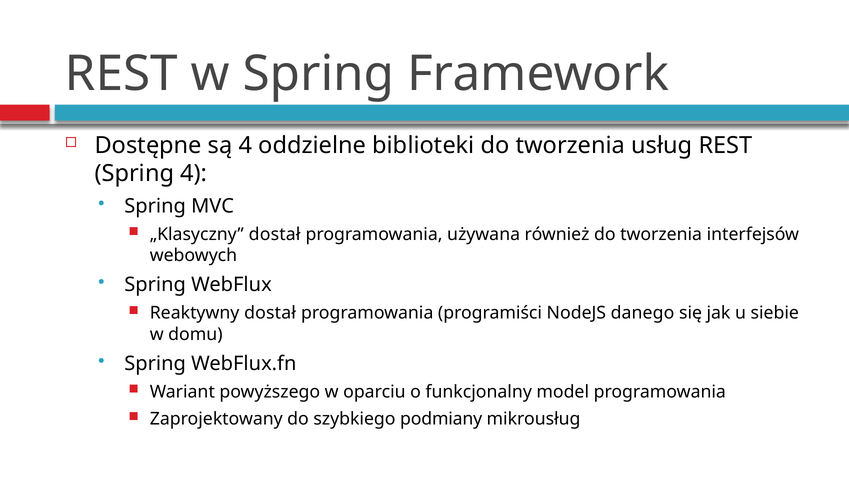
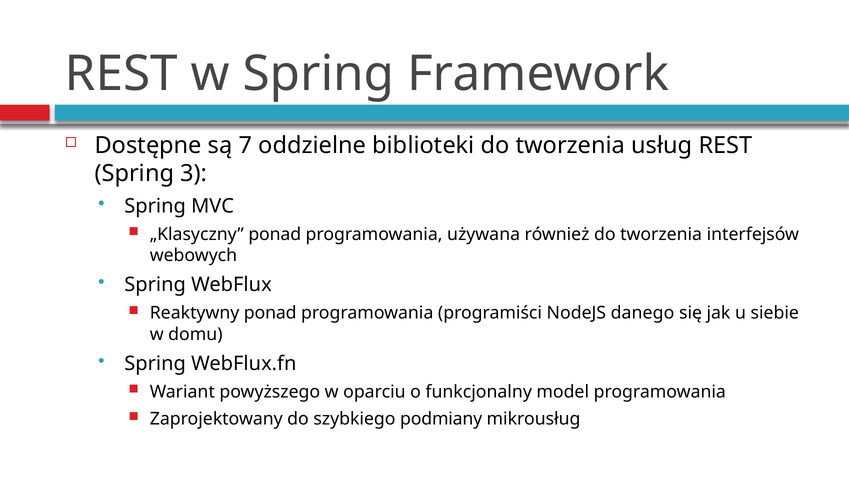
są 4: 4 -> 7
Spring 4: 4 -> 3
„Klasyczny dostał: dostał -> ponad
Reaktywny dostał: dostał -> ponad
